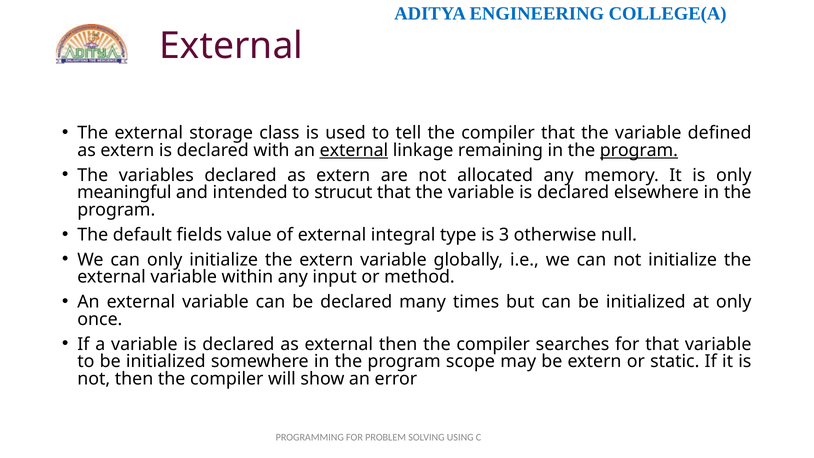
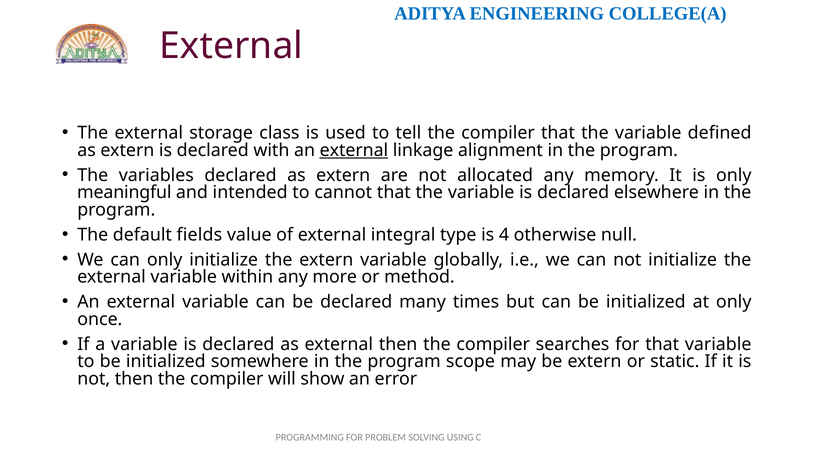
remaining: remaining -> alignment
program at (639, 150) underline: present -> none
strucut: strucut -> cannot
3: 3 -> 4
input: input -> more
